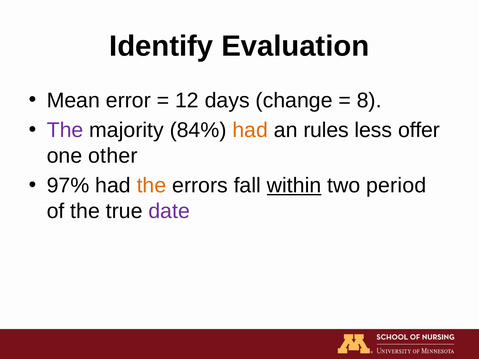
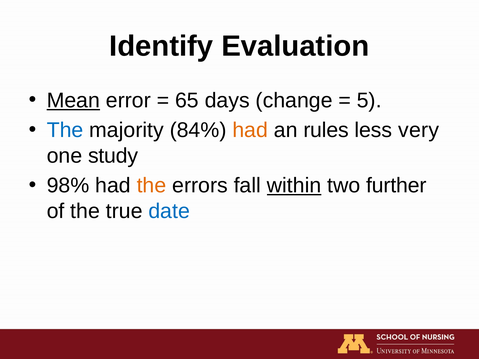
Mean underline: none -> present
12: 12 -> 65
8: 8 -> 5
The at (65, 130) colour: purple -> blue
offer: offer -> very
other: other -> study
97%: 97% -> 98%
period: period -> further
date colour: purple -> blue
